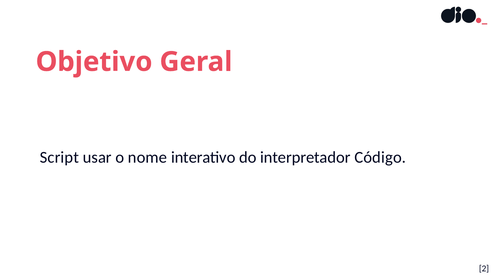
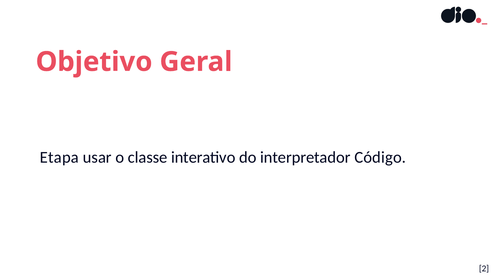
Script: Script -> Etapa
nome: nome -> classe
